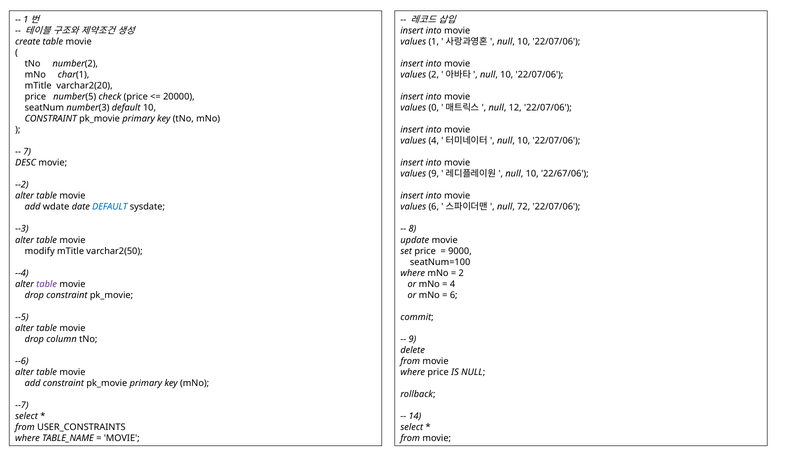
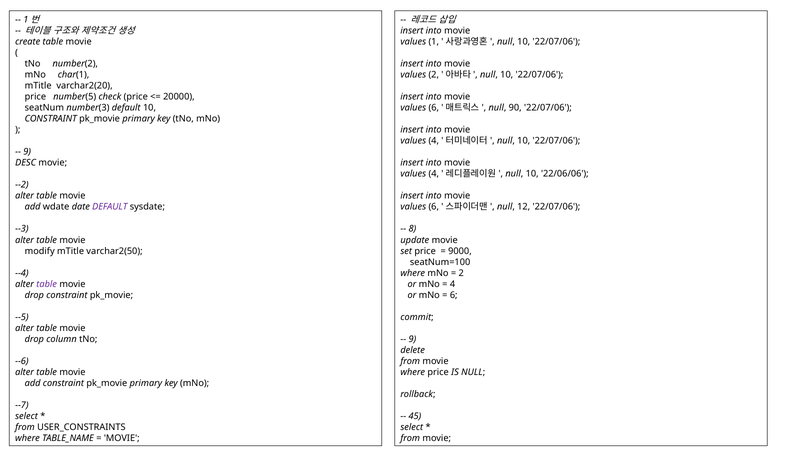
0 at (434, 108): 0 -> 6
12: 12 -> 90
7 at (27, 152): 7 -> 9
9 at (434, 174): 9 -> 4
22/67/06: 22/67/06 -> 22/06/06
DEFAULT at (110, 207) colour: blue -> purple
72: 72 -> 12
14: 14 -> 45
